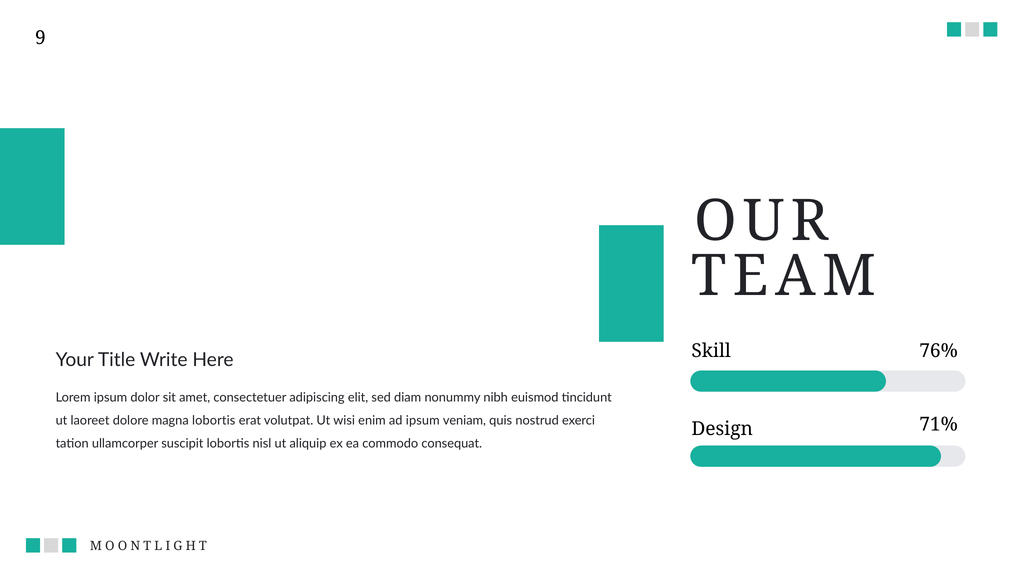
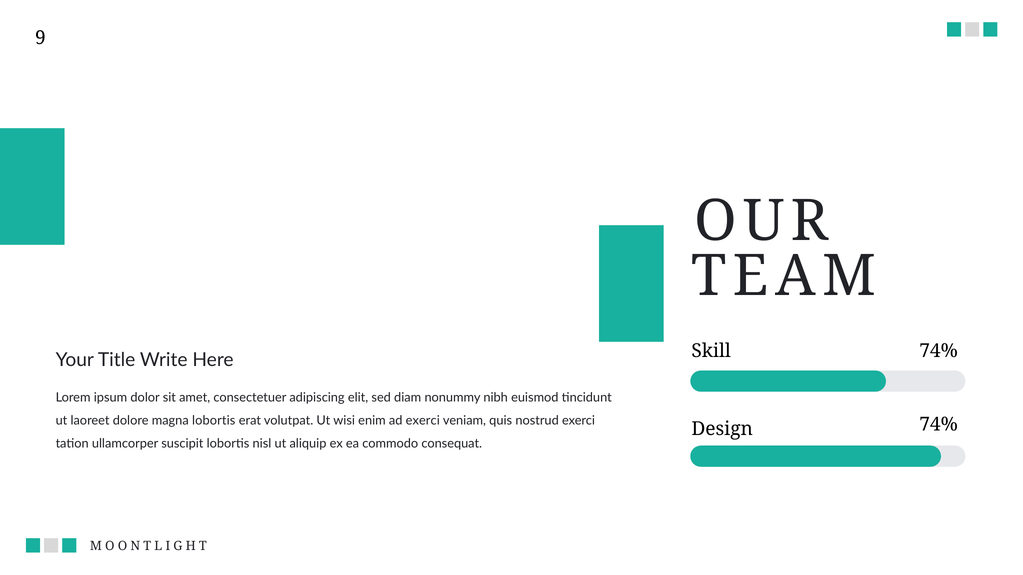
Skill 76%: 76% -> 74%
ad ipsum: ipsum -> exerci
Design 71%: 71% -> 74%
